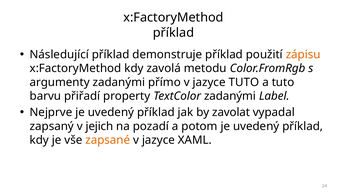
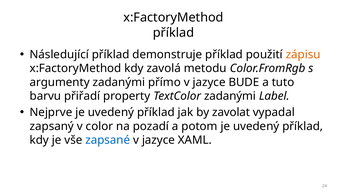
jazyce TUTO: TUTO -> BUDE
jejich: jejich -> color
zapsané colour: orange -> blue
